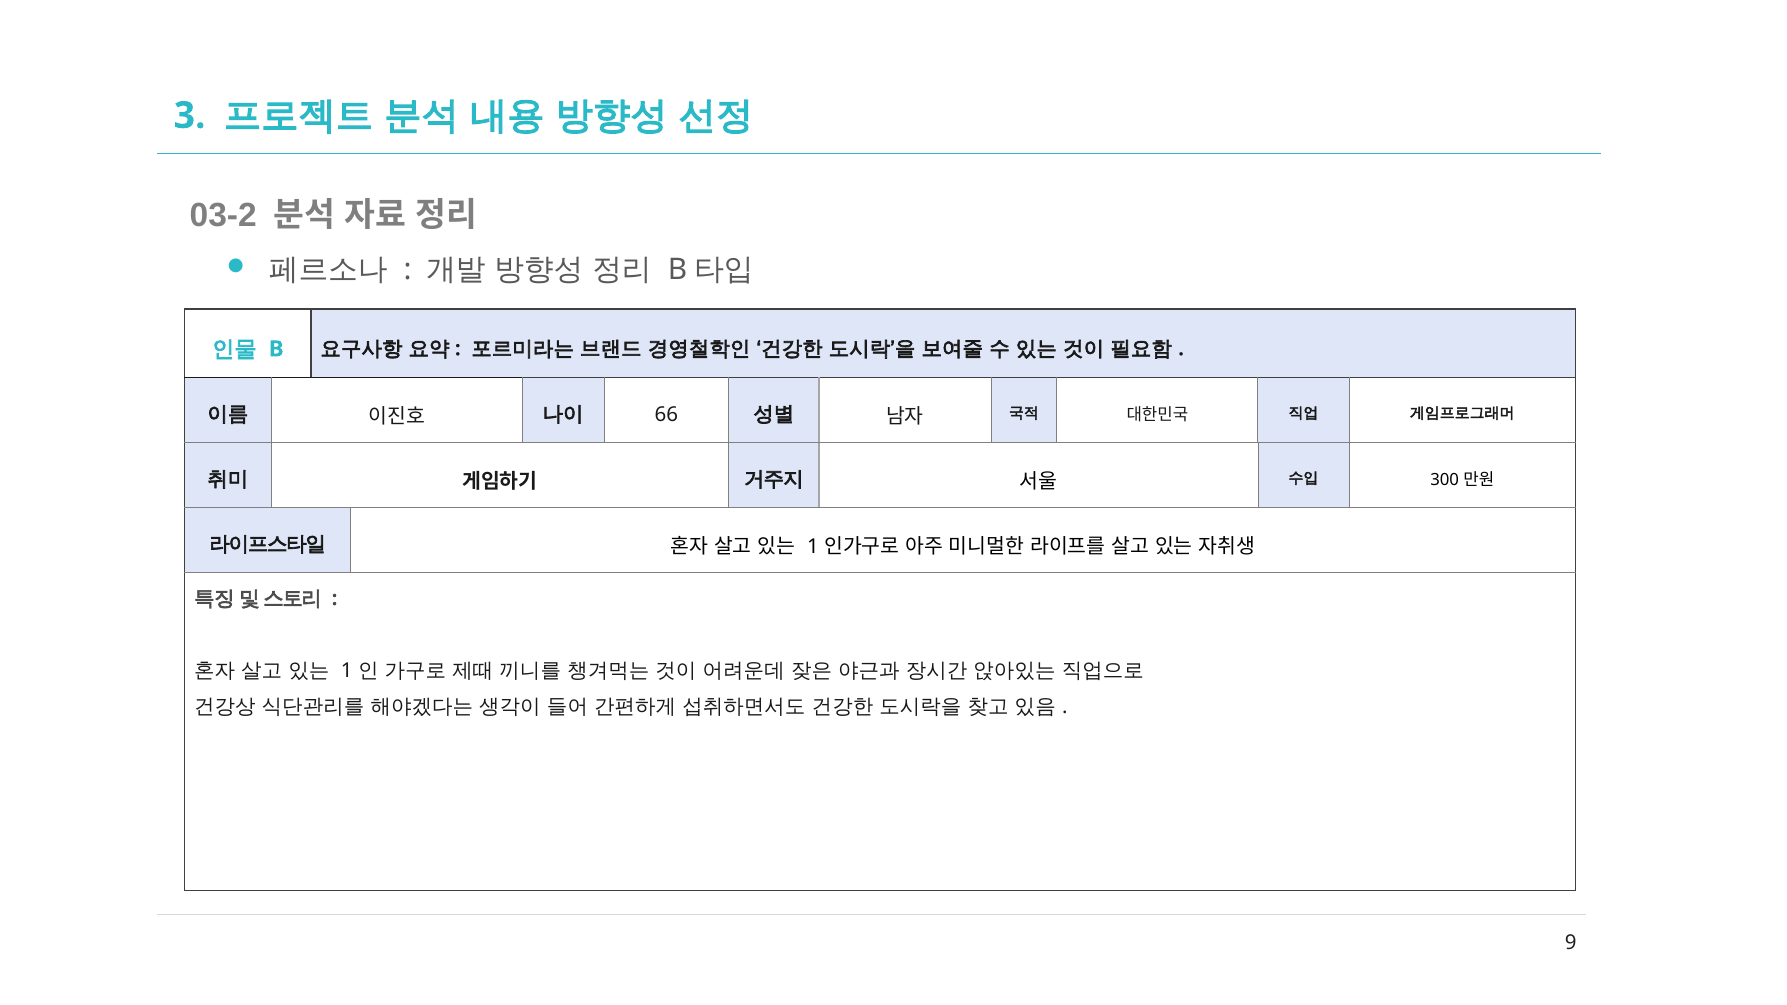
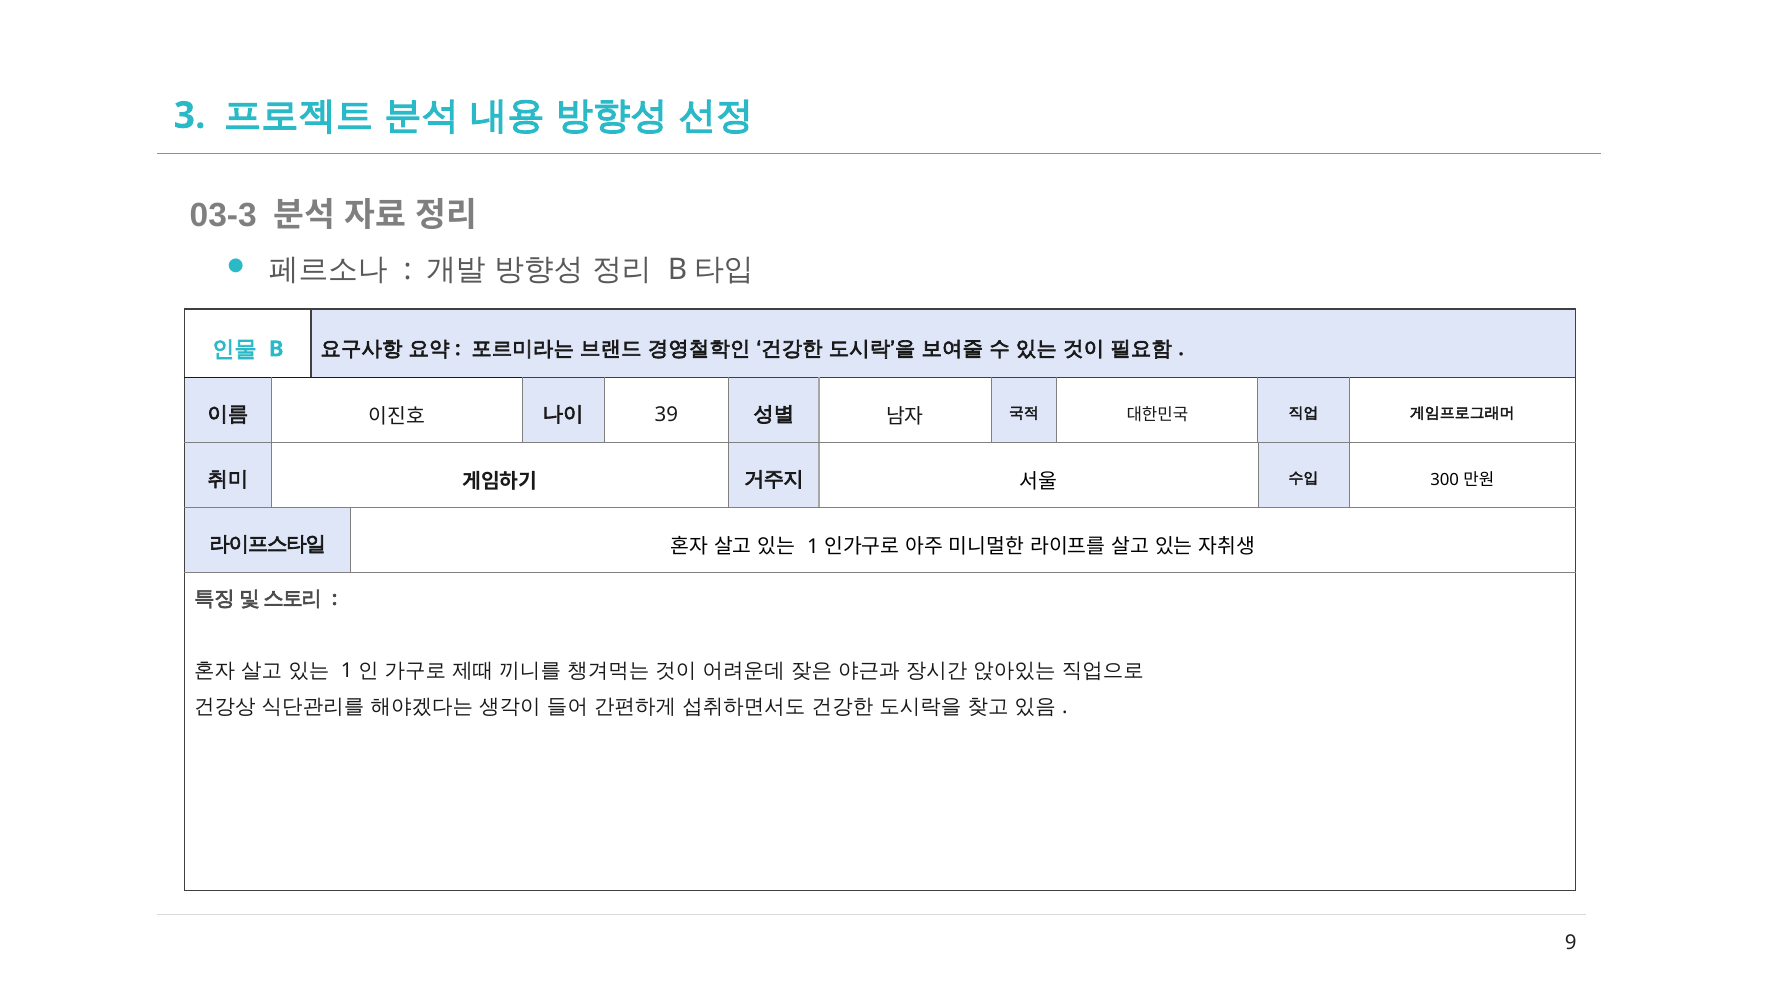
03-2: 03-2 -> 03-3
66: 66 -> 39
